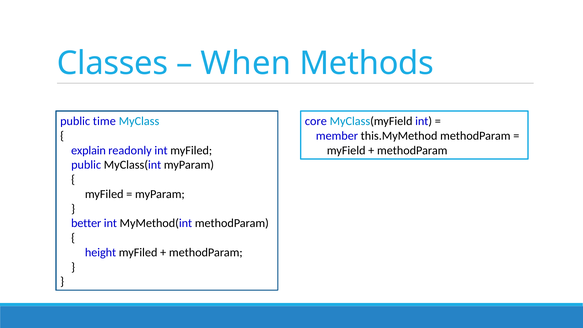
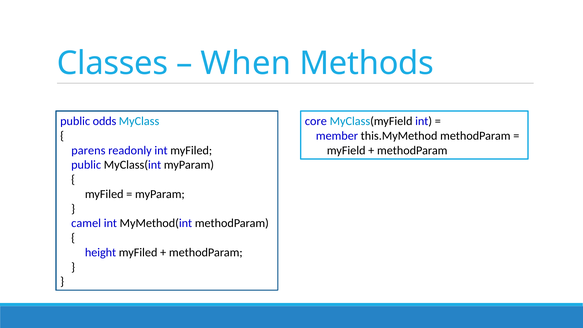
time: time -> odds
explain: explain -> parens
better: better -> camel
